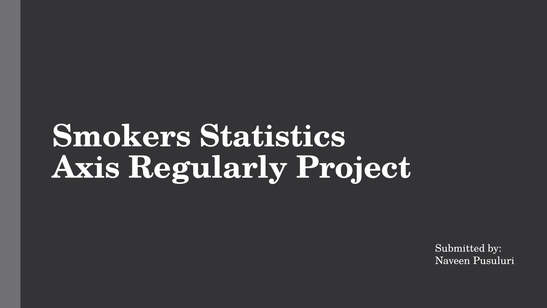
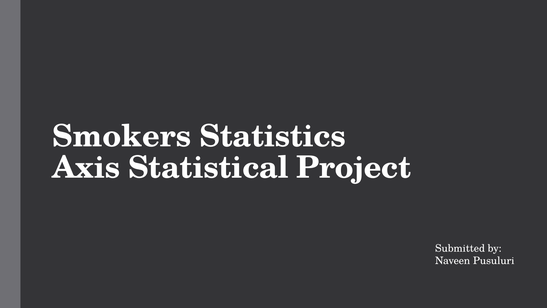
Regularly: Regularly -> Statistical
